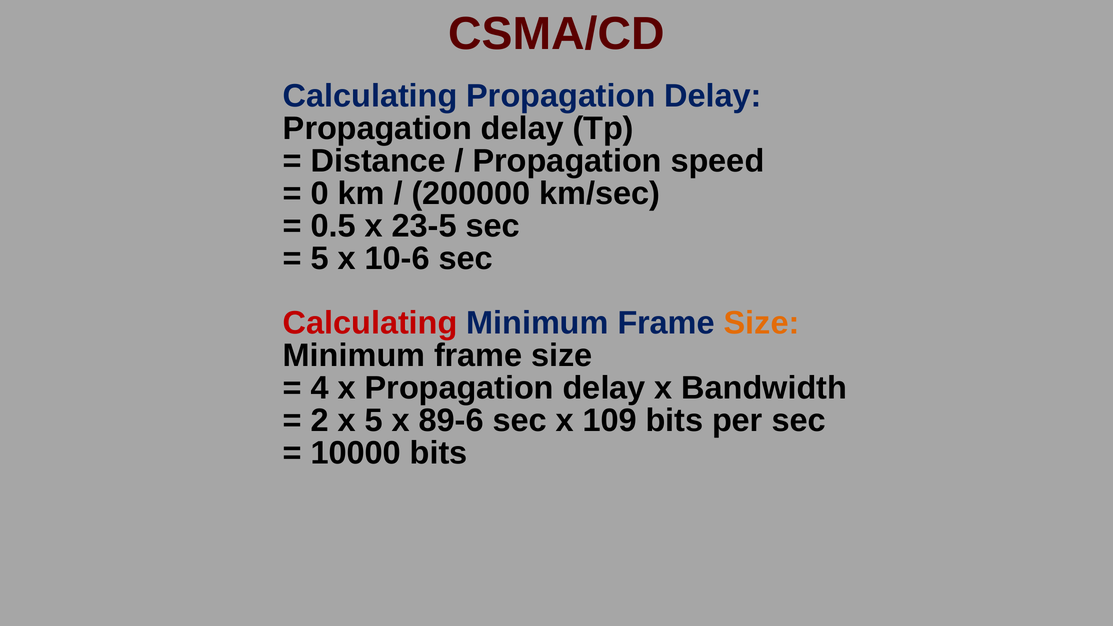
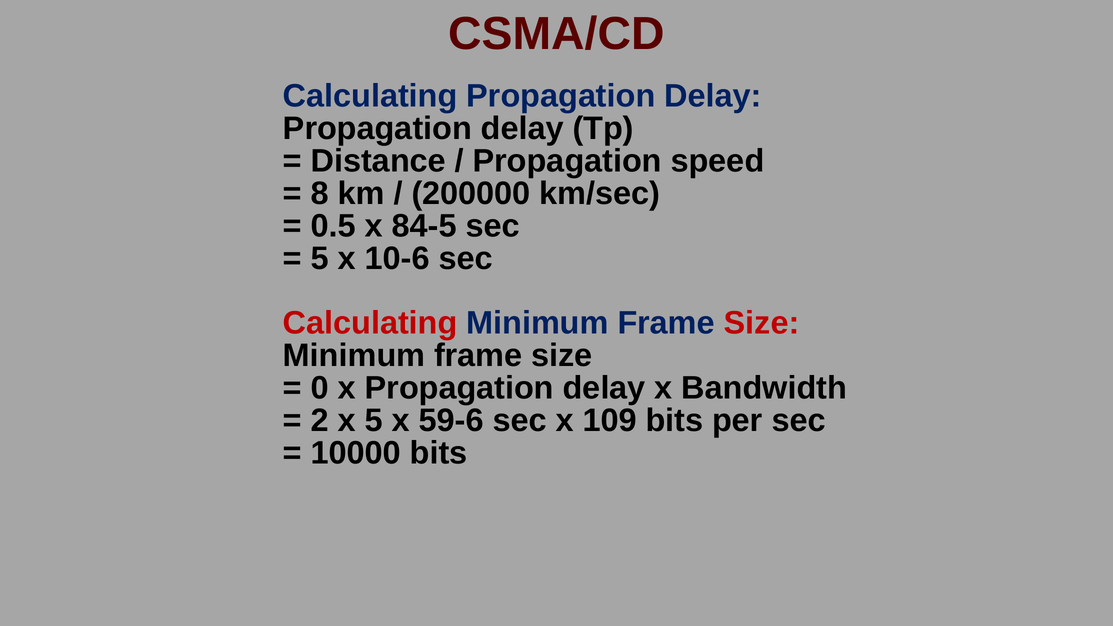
0: 0 -> 8
23-5: 23-5 -> 84-5
Size at (762, 323) colour: orange -> red
4: 4 -> 0
89-6: 89-6 -> 59-6
